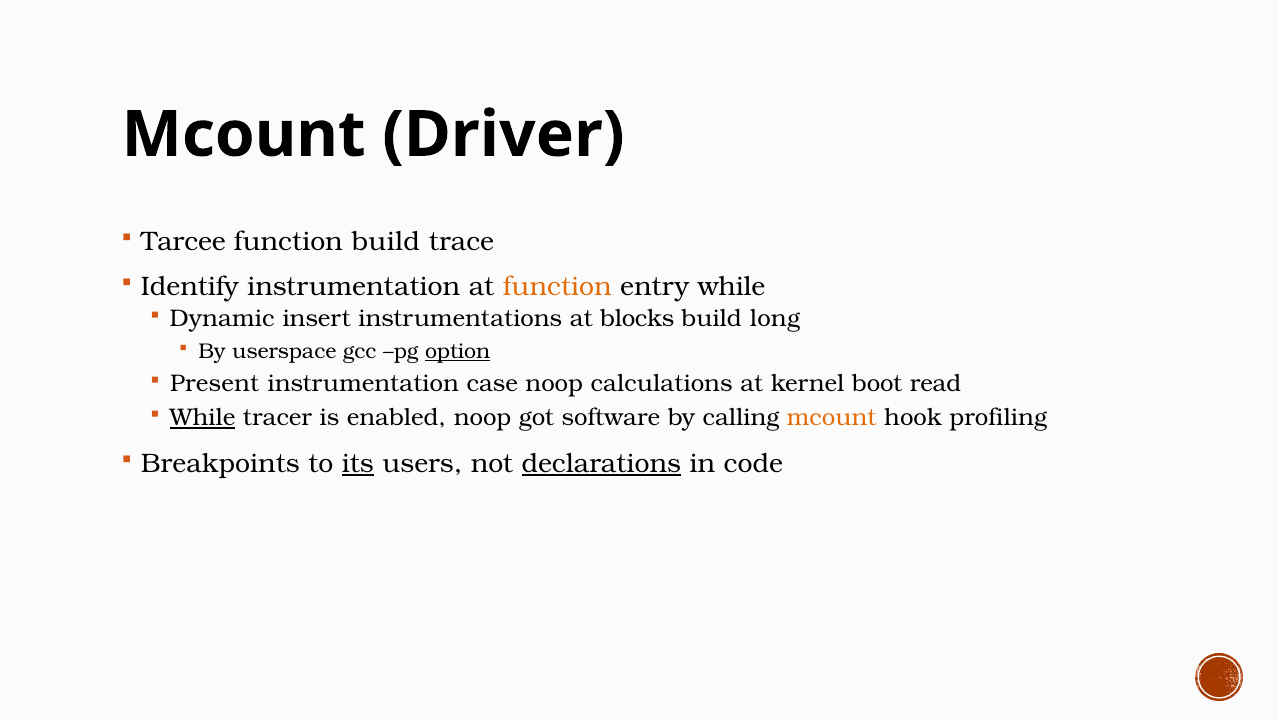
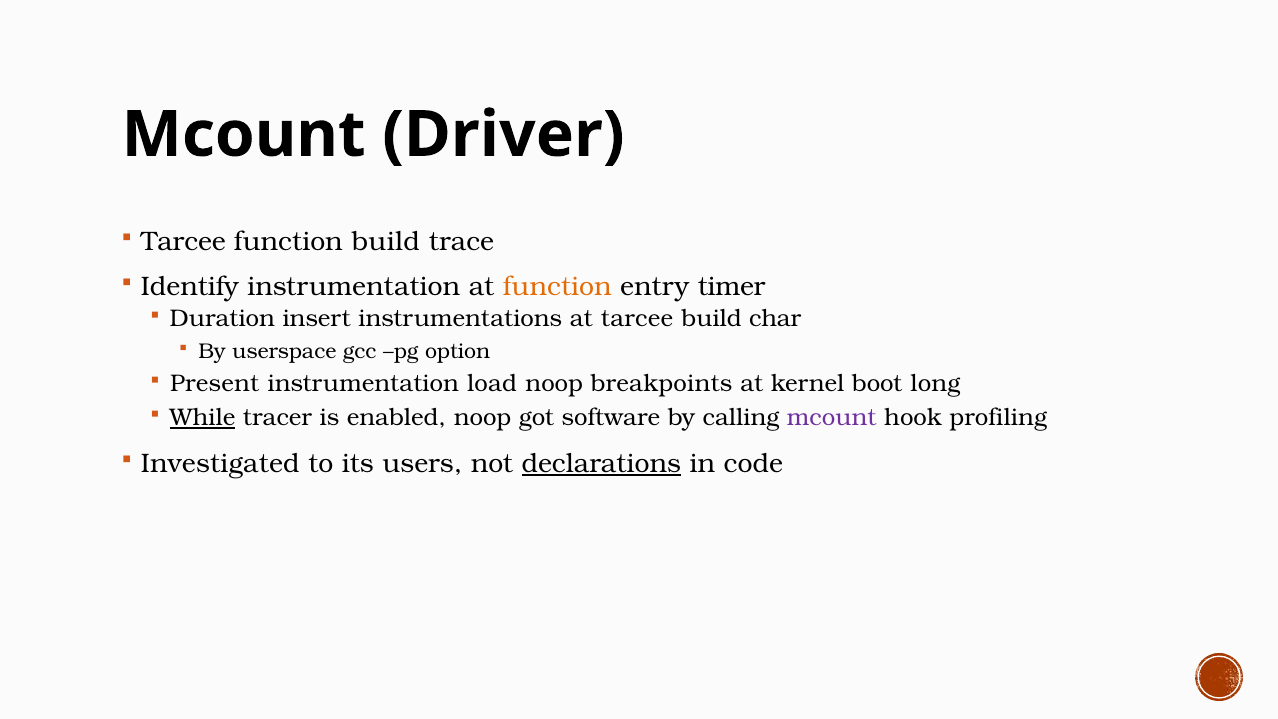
entry while: while -> timer
Dynamic: Dynamic -> Duration
at blocks: blocks -> tarcee
long: long -> char
option underline: present -> none
case: case -> load
calculations: calculations -> breakpoints
read: read -> long
mcount at (832, 418) colour: orange -> purple
Breakpoints: Breakpoints -> Investigated
its underline: present -> none
